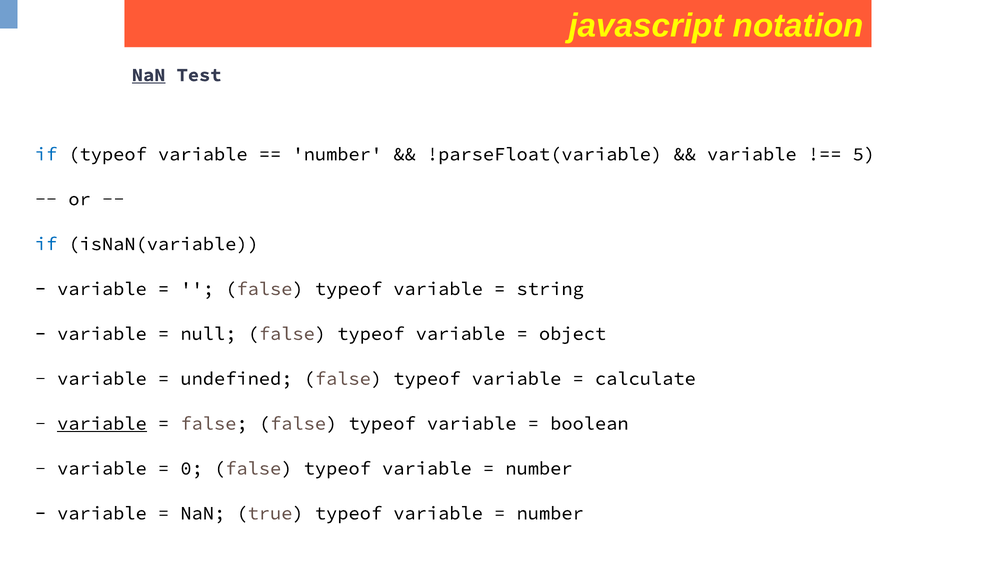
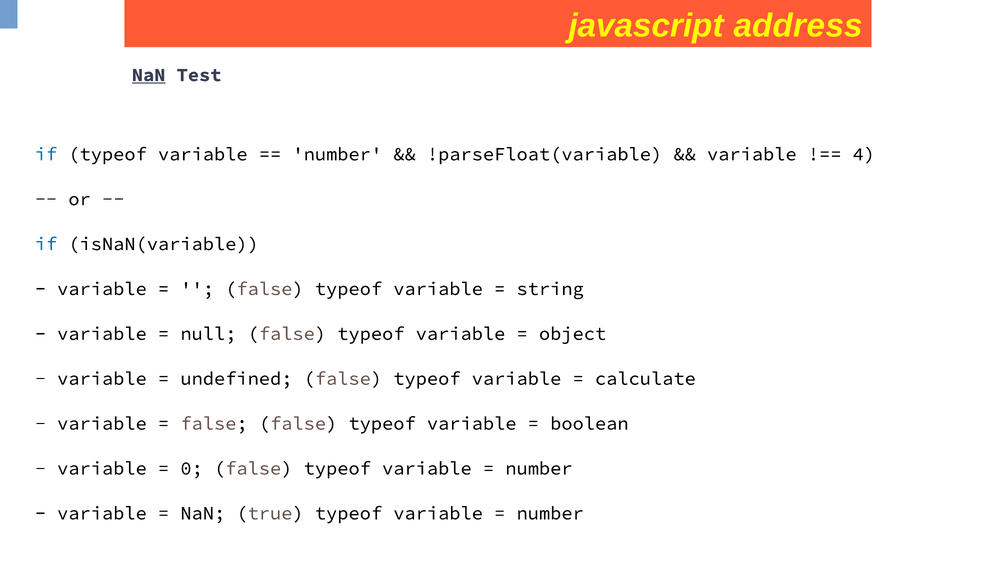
notation: notation -> address
5: 5 -> 4
variable at (102, 423) underline: present -> none
